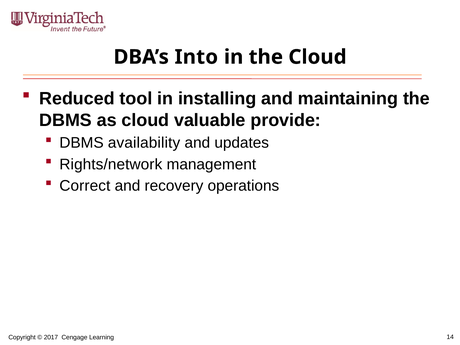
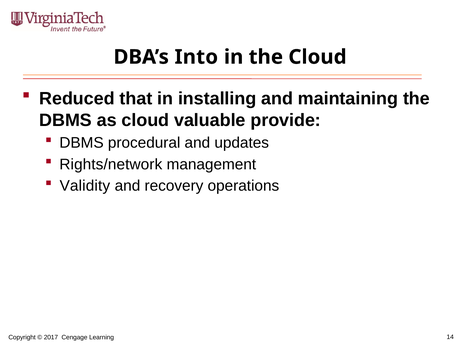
tool: tool -> that
availability: availability -> procedural
Correct: Correct -> Validity
